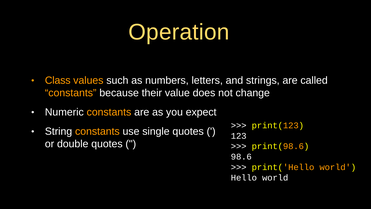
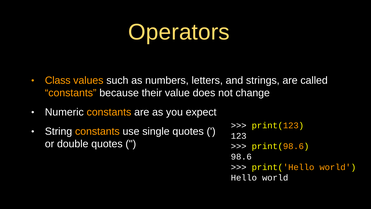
Operation: Operation -> Operators
